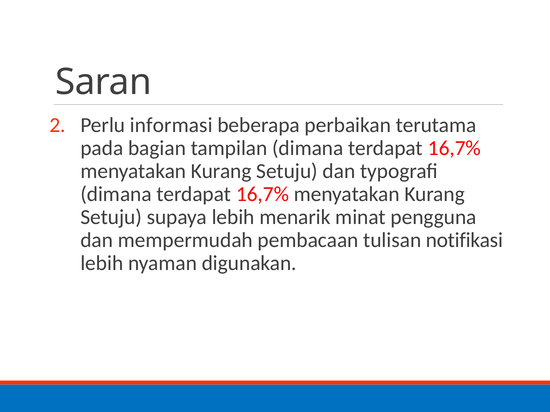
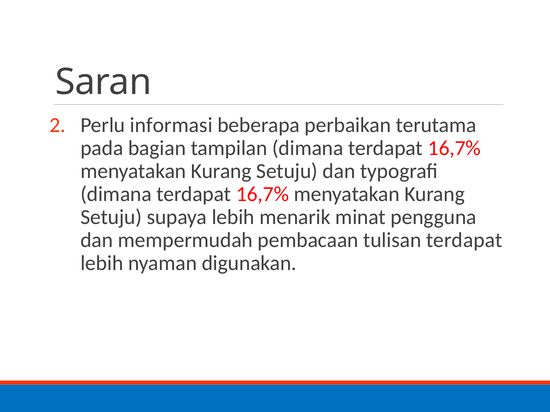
tulisan notifikasi: notifikasi -> terdapat
